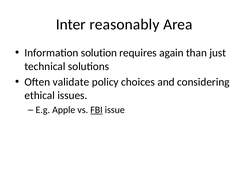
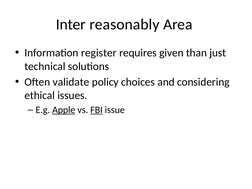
solution: solution -> register
again: again -> given
Apple underline: none -> present
